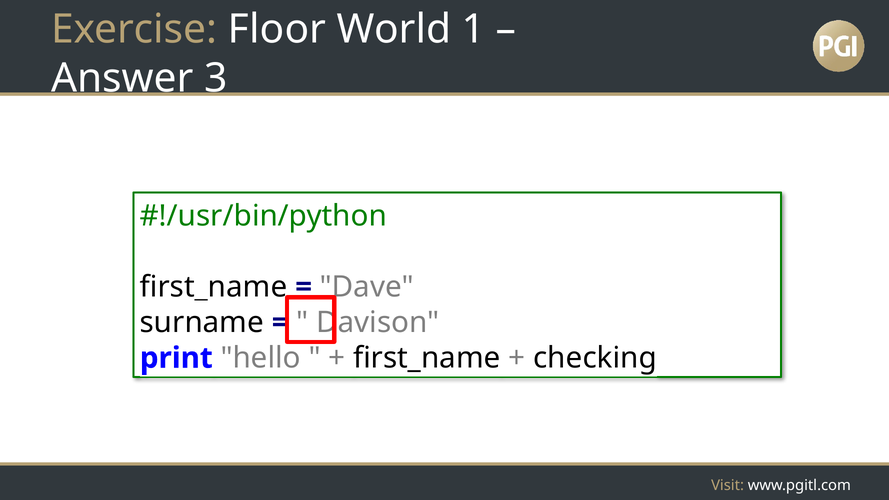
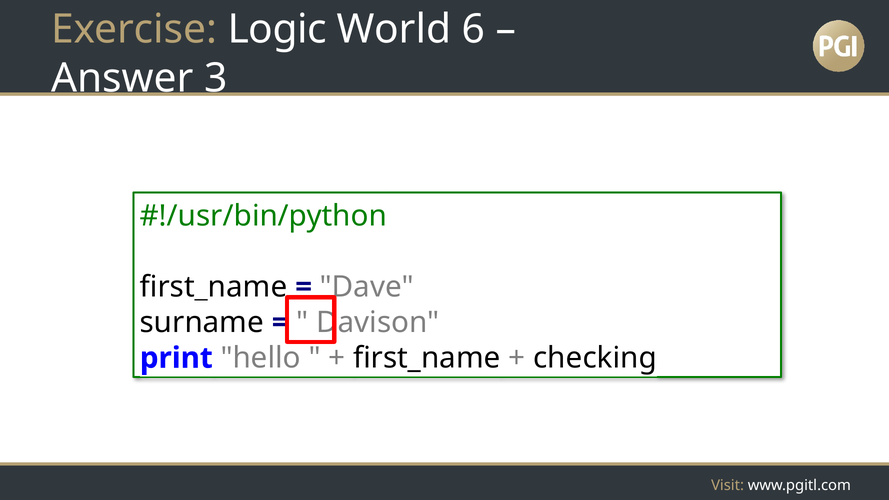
Floor: Floor -> Logic
1: 1 -> 6
